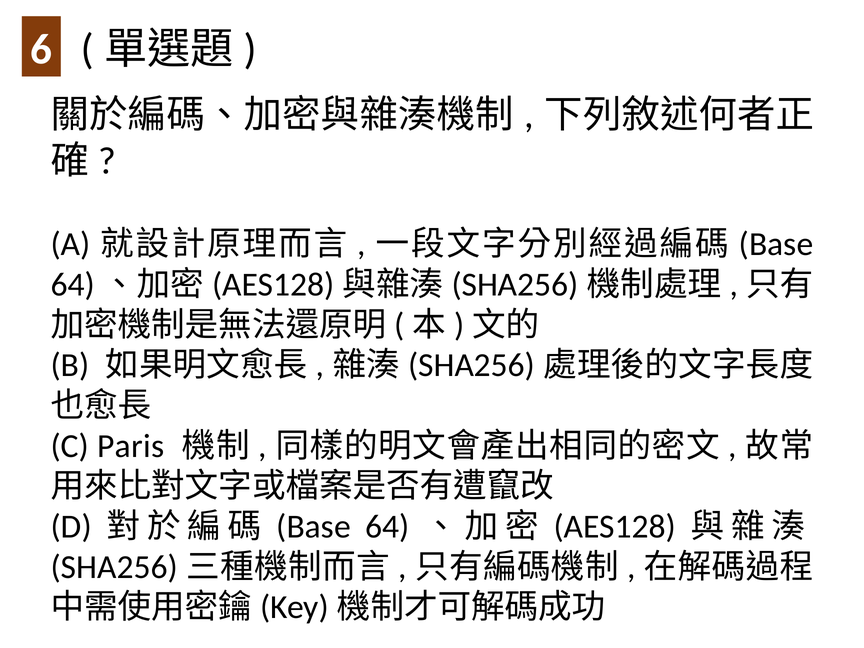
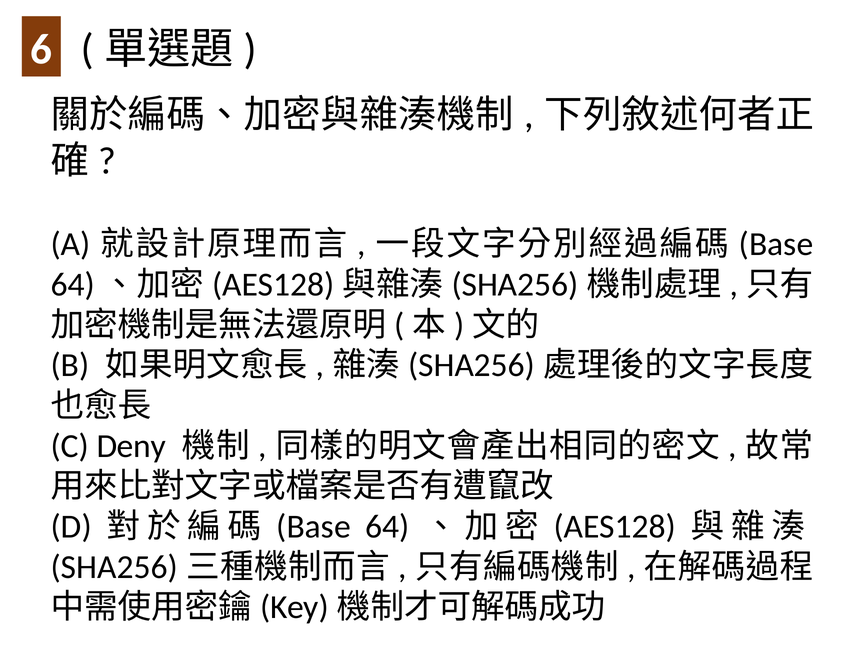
Paris: Paris -> Deny
